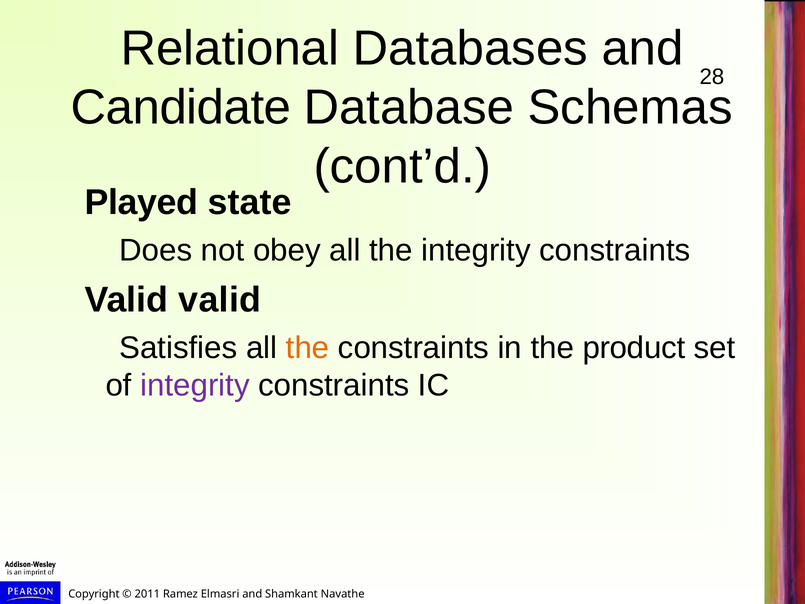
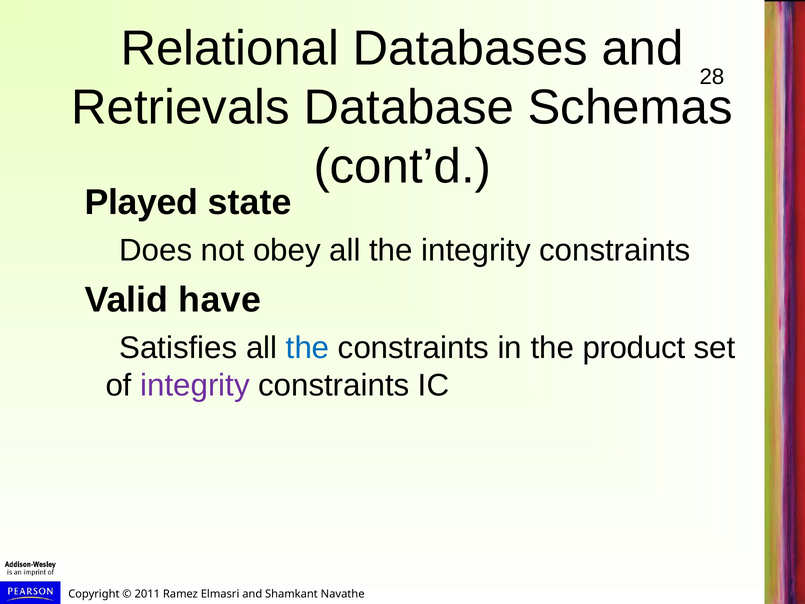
Candidate: Candidate -> Retrievals
Valid valid: valid -> have
the at (308, 348) colour: orange -> blue
